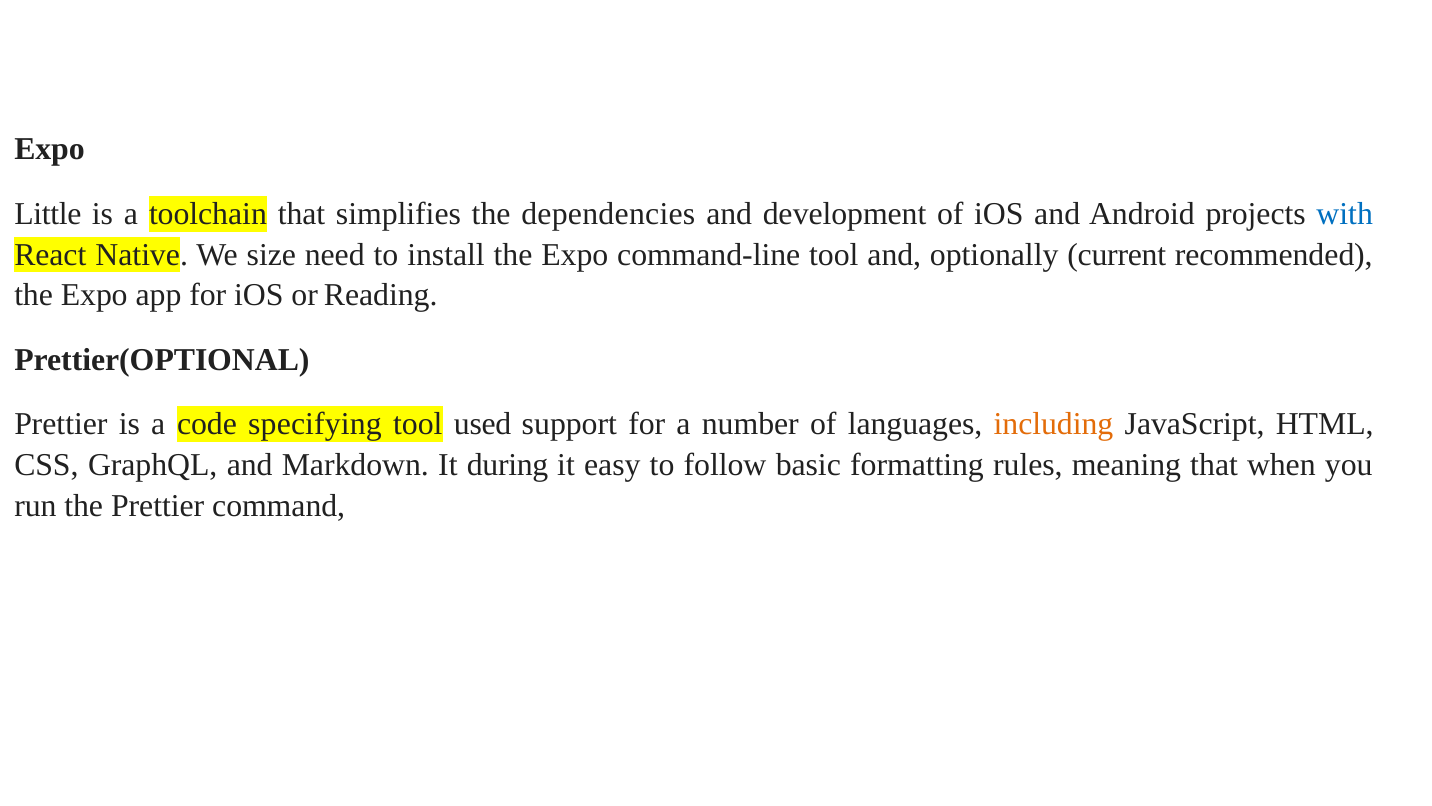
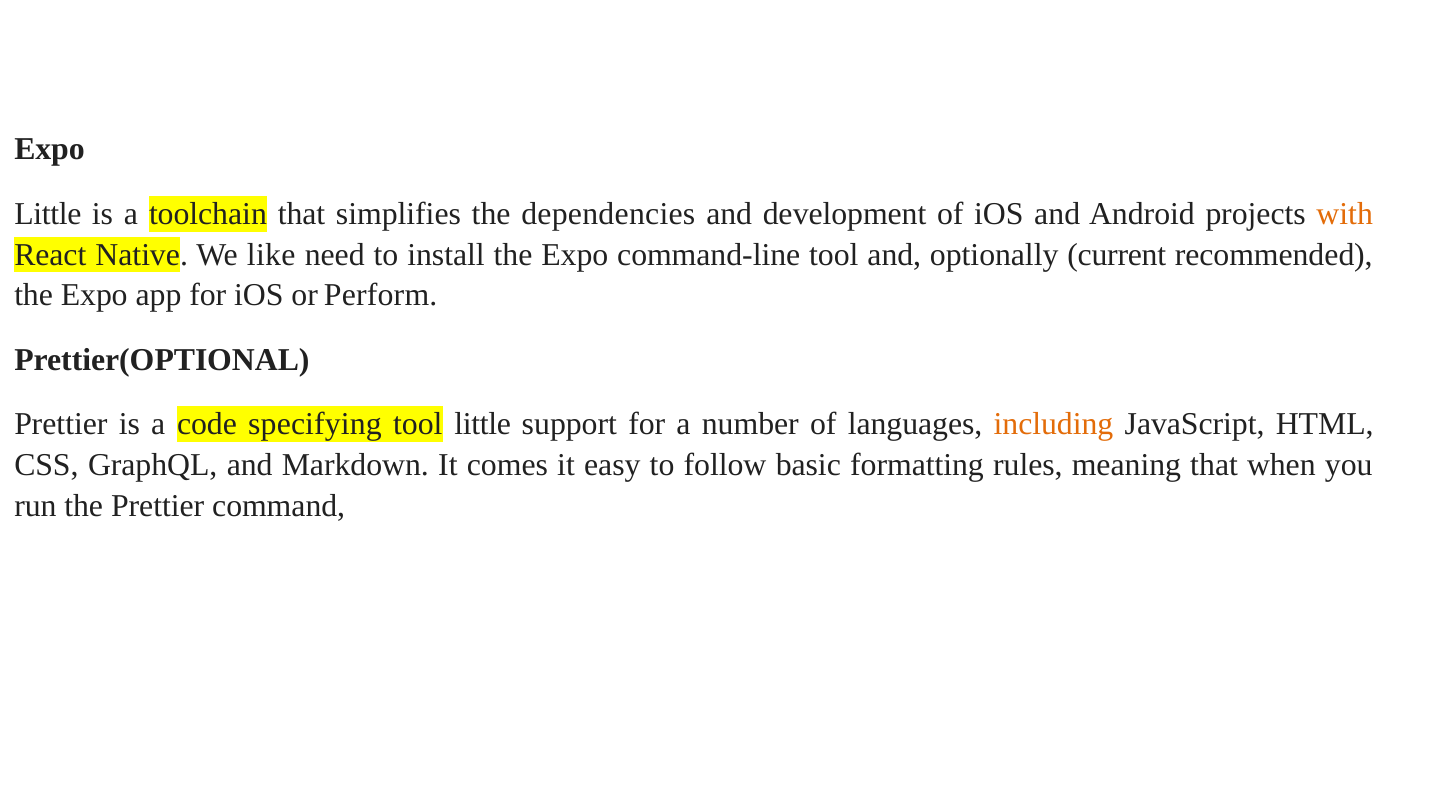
with colour: blue -> orange
size: size -> like
Reading: Reading -> Perform
tool used: used -> little
during: during -> comes
